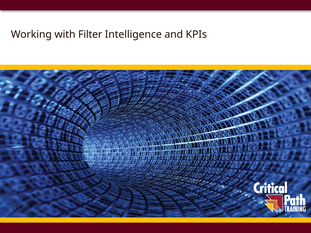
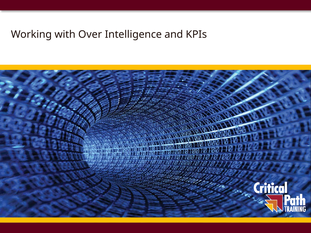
Filter: Filter -> Over
